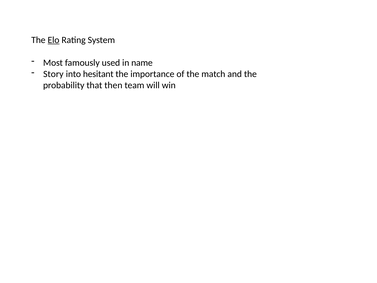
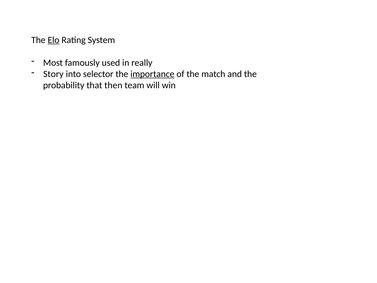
name: name -> really
hesitant: hesitant -> selector
importance underline: none -> present
